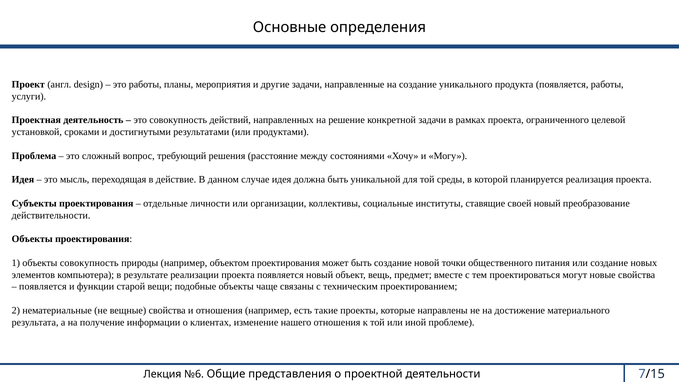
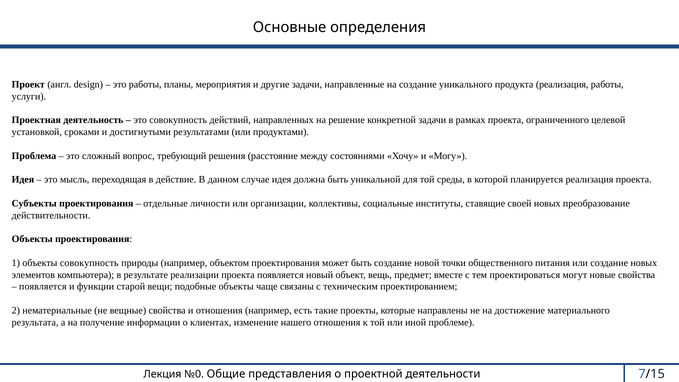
продукта появляется: появляется -> реализация
своей новый: новый -> новых
№6: №6 -> №0
